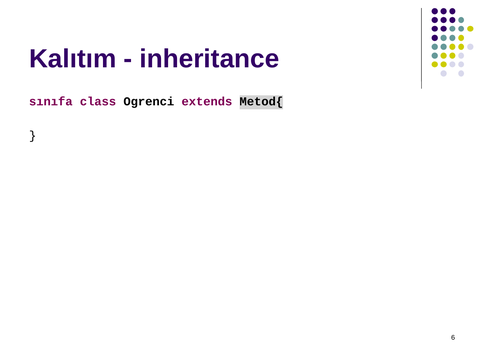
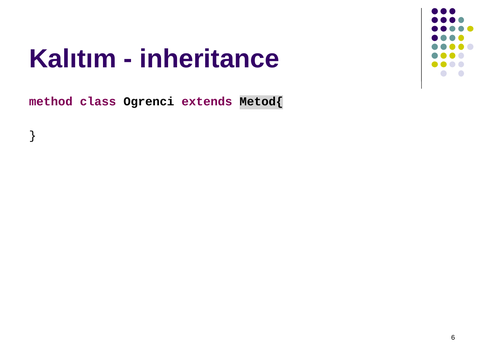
sınıfa: sınıfa -> method
